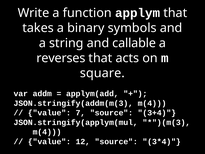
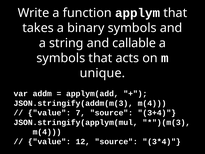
reverses at (61, 58): reverses -> symbols
square: square -> unique
